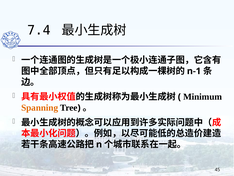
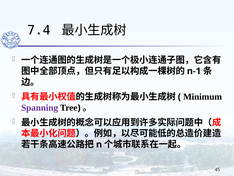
Spanning colour: orange -> purple
